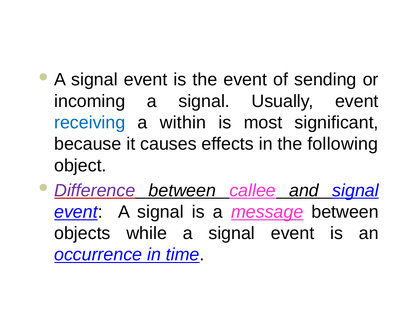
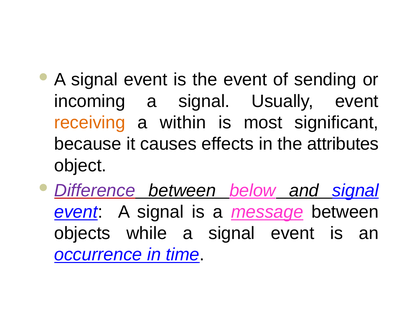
receiving colour: blue -> orange
following: following -> attributes
callee: callee -> below
